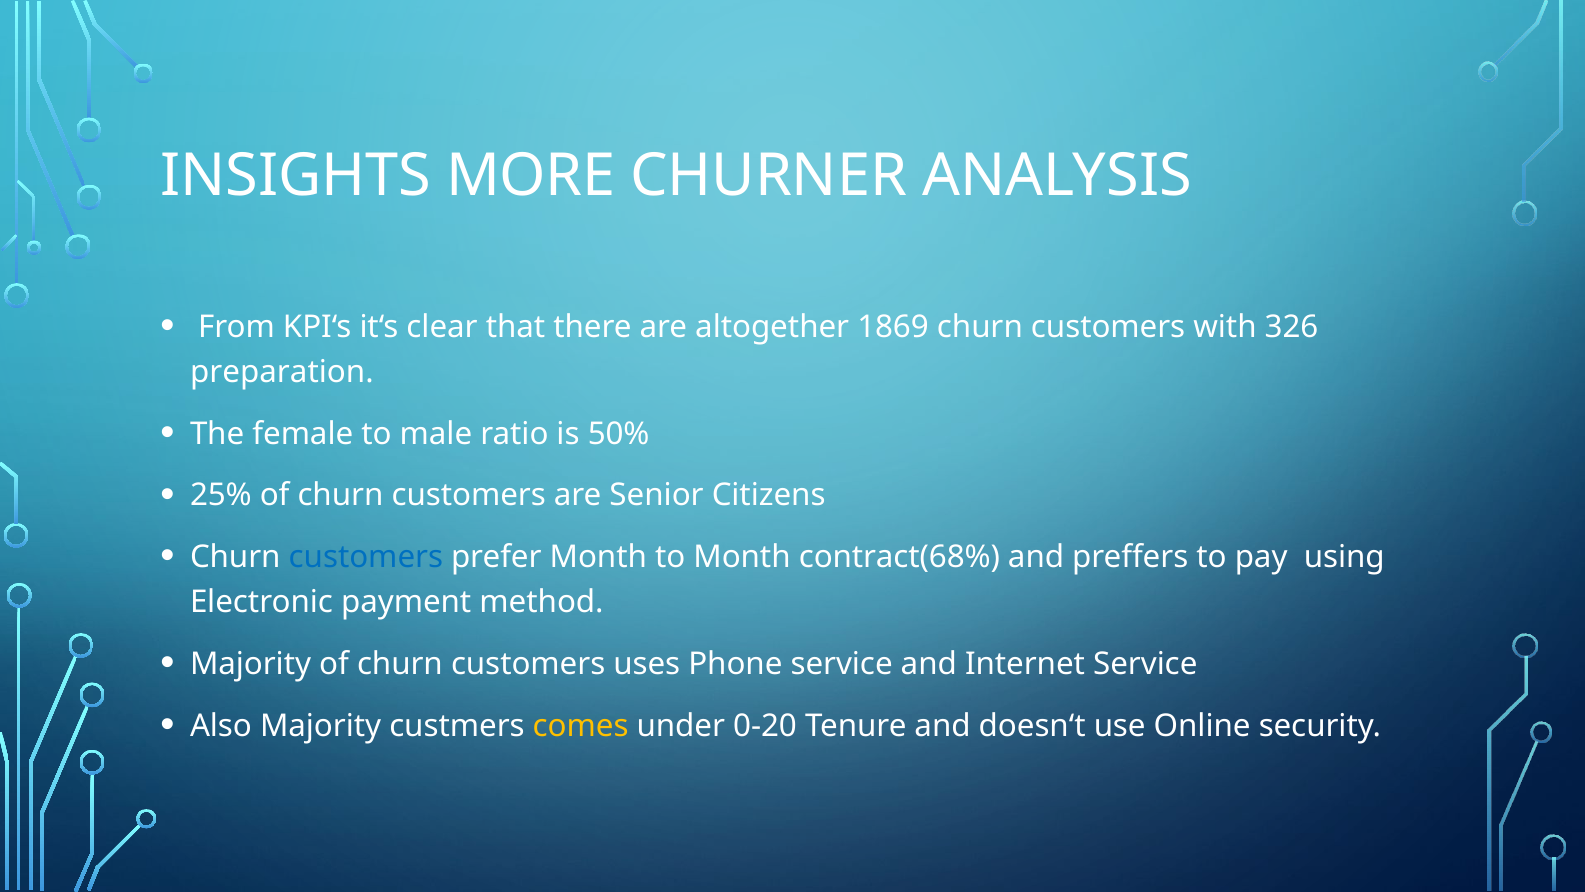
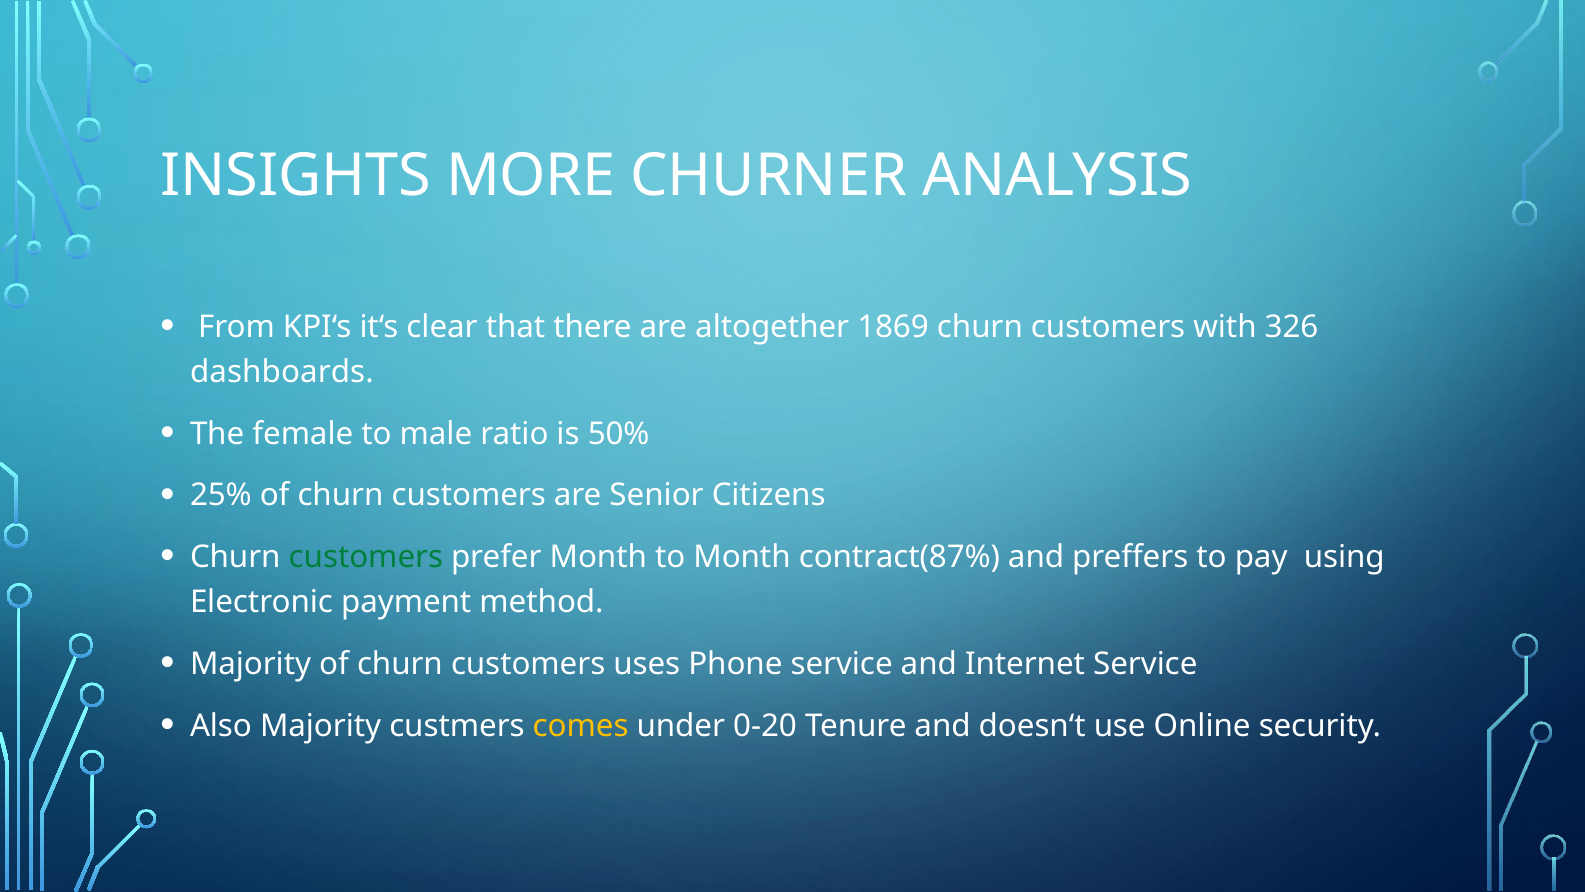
preparation: preparation -> dashboards
customers at (366, 557) colour: blue -> green
contract(68%: contract(68% -> contract(87%
